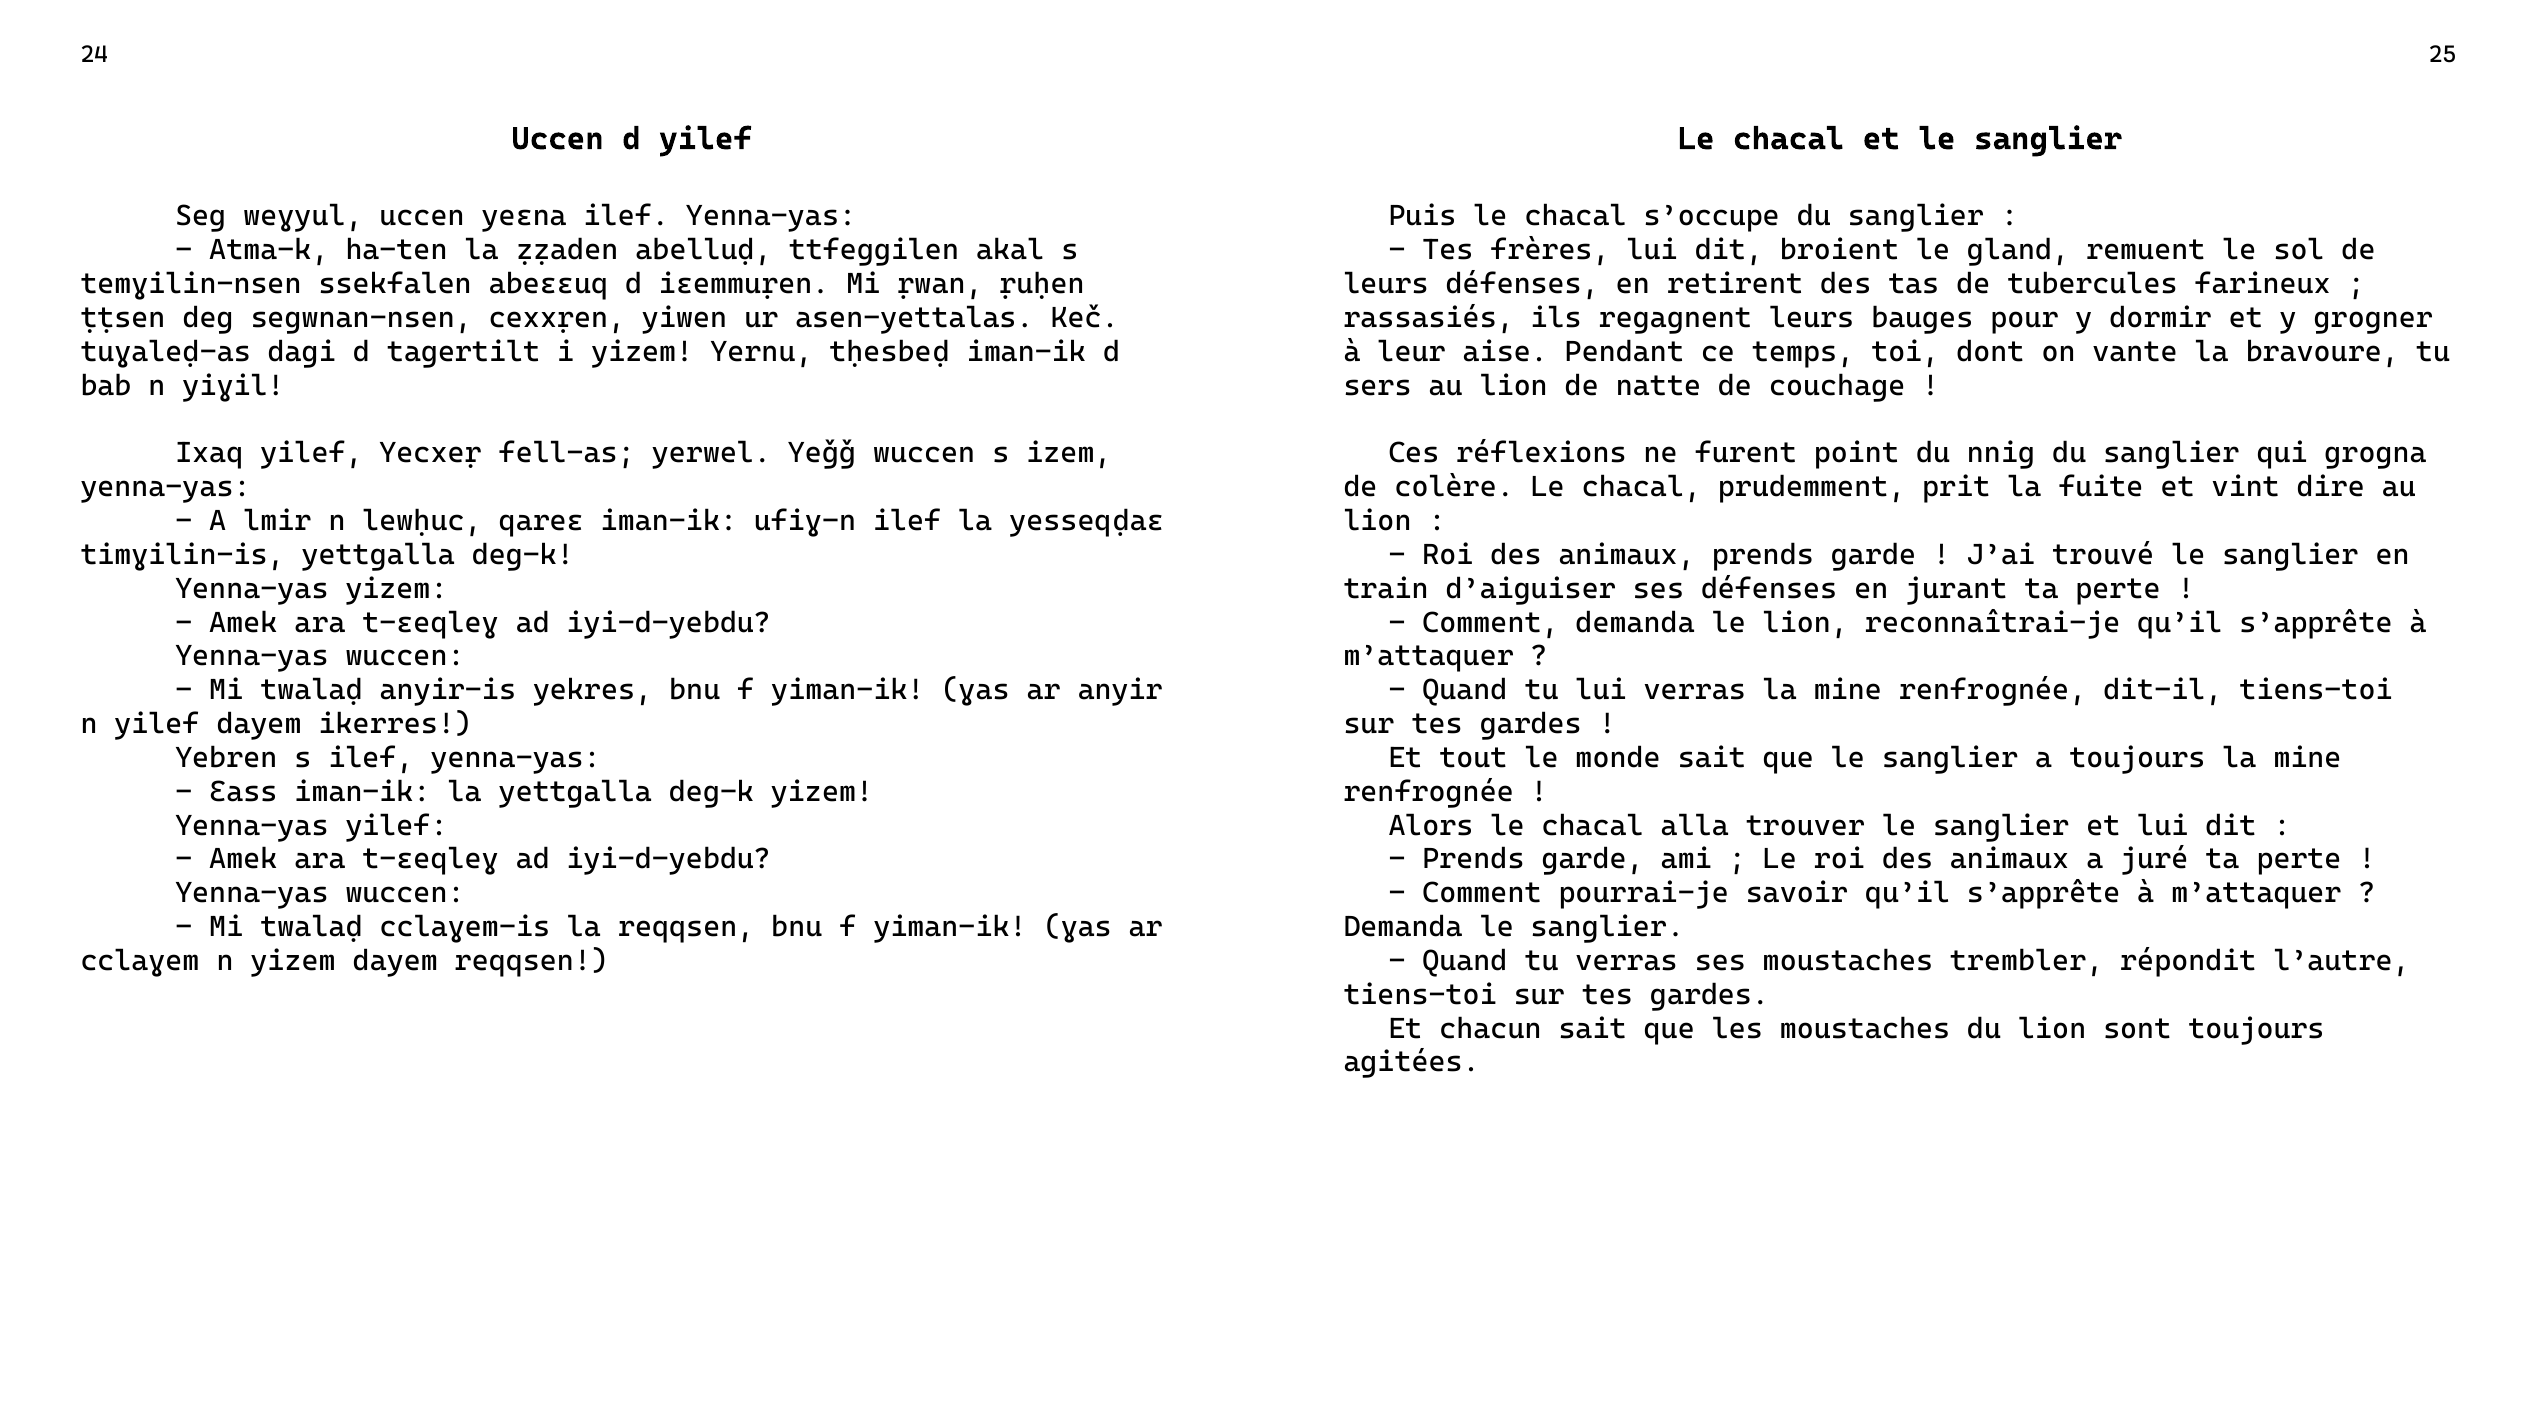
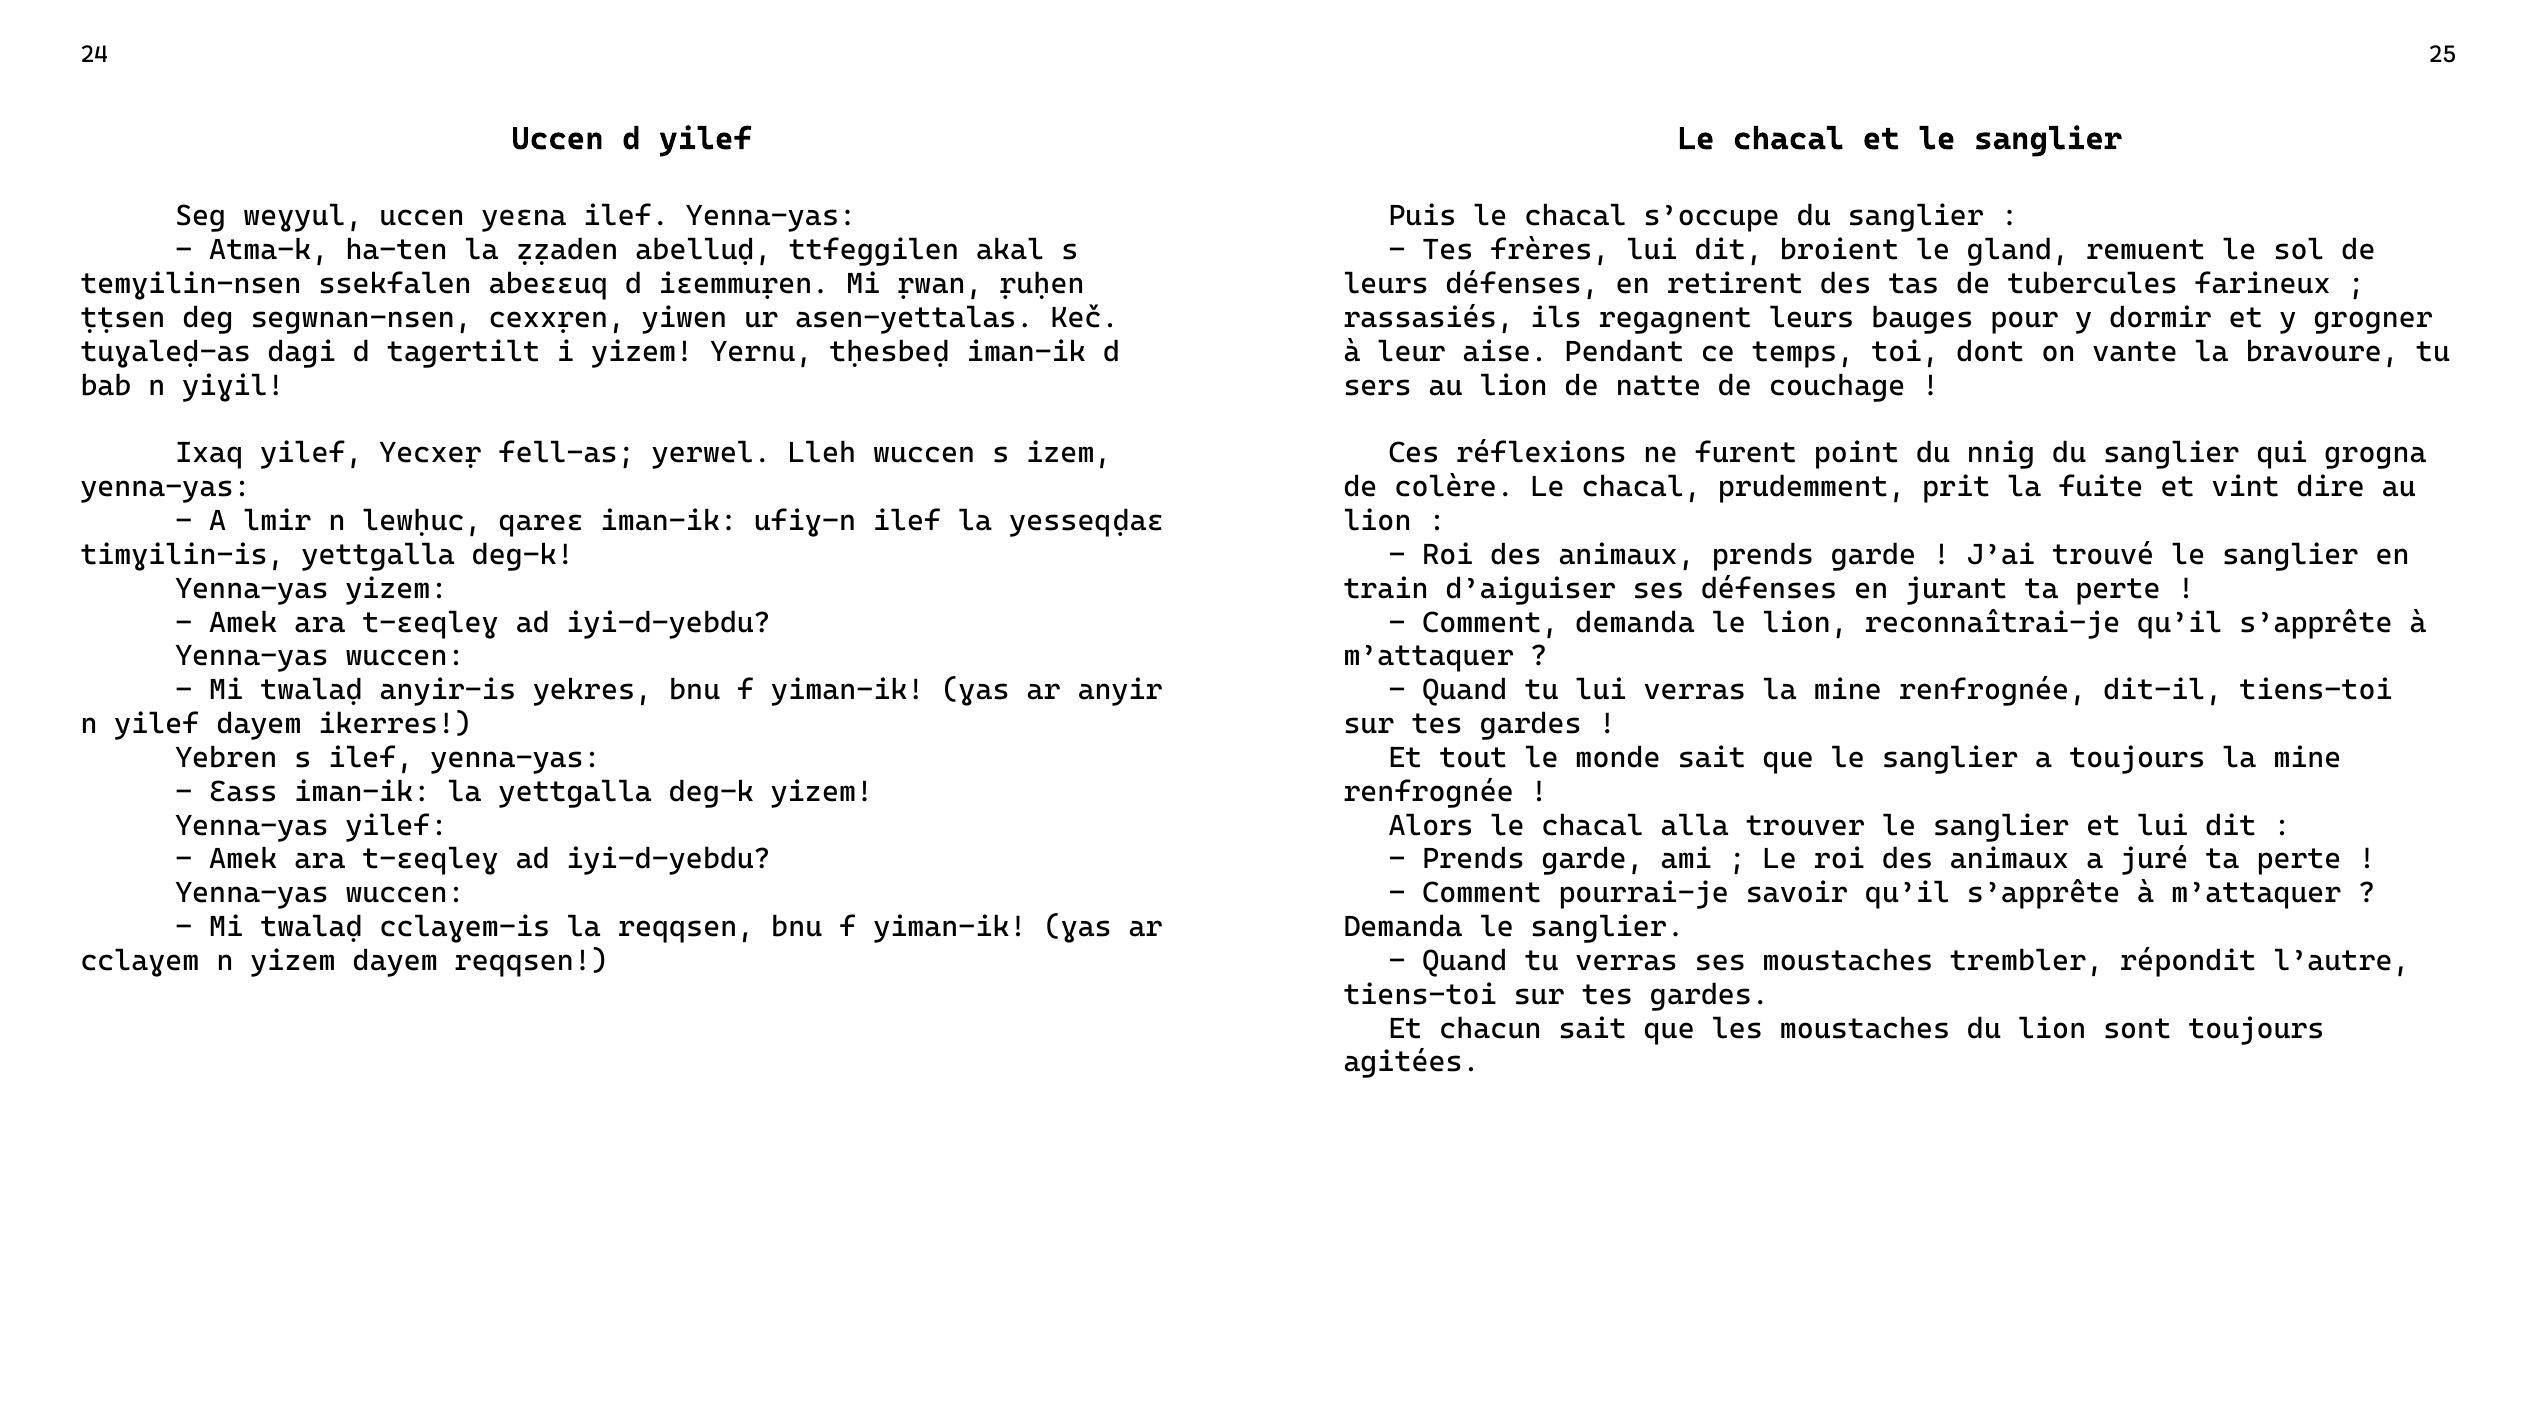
Yeǧǧ: Yeǧǧ -> Lleh
